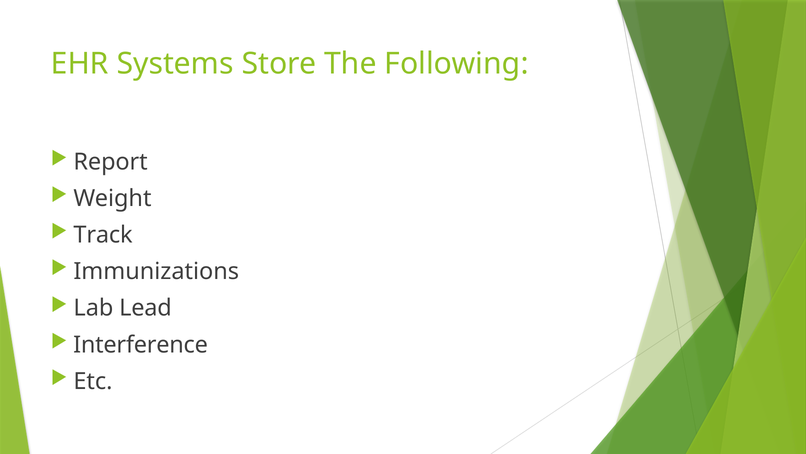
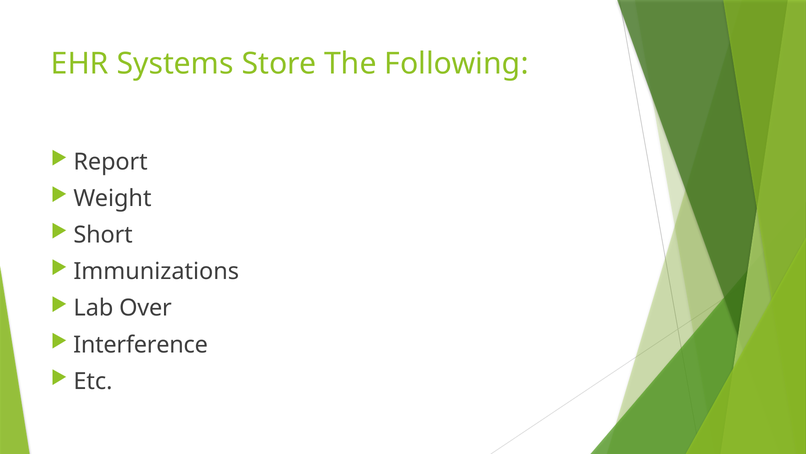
Track: Track -> Short
Lead: Lead -> Over
